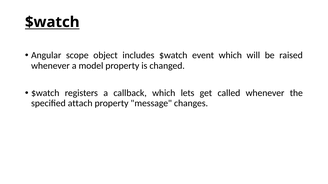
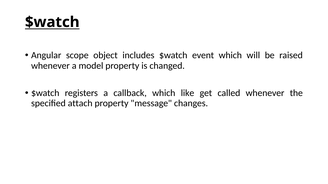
lets: lets -> like
